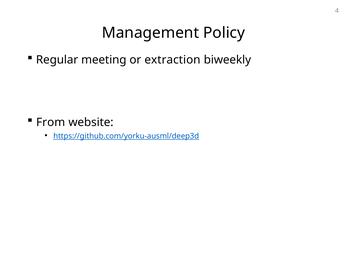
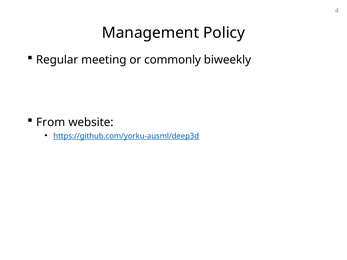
extraction: extraction -> commonly
